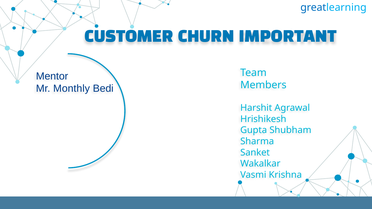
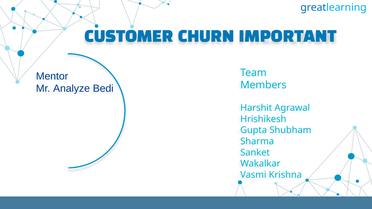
Monthly: Monthly -> Analyze
